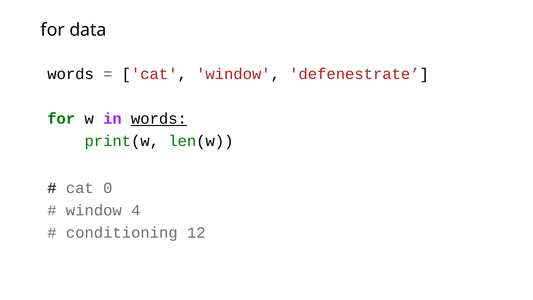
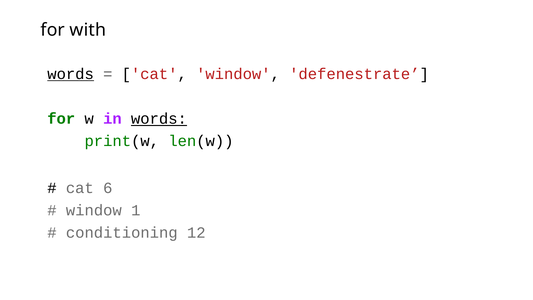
data: data -> with
words at (71, 74) underline: none -> present
0: 0 -> 6
4: 4 -> 1
